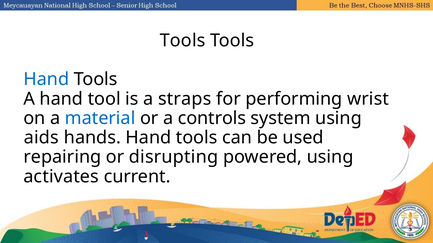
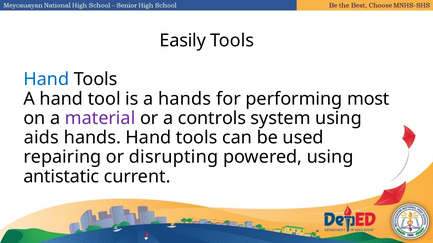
Tools at (183, 41): Tools -> Easily
a straps: straps -> hands
wrist: wrist -> most
material colour: blue -> purple
activates: activates -> antistatic
